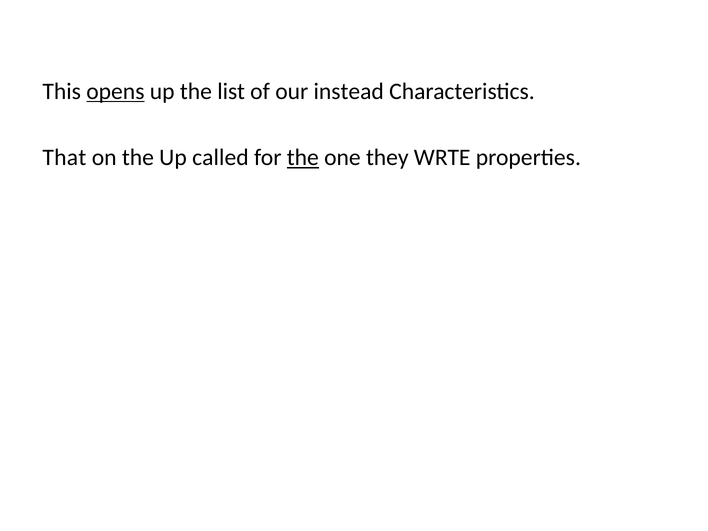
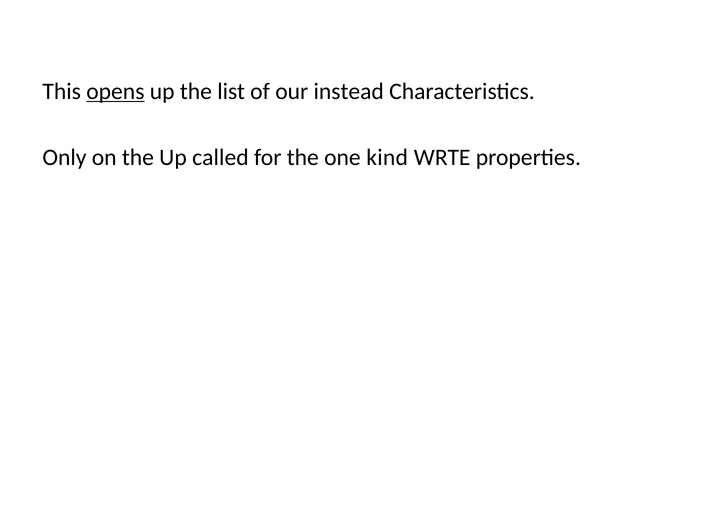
That: That -> Only
the at (303, 157) underline: present -> none
they: they -> kind
